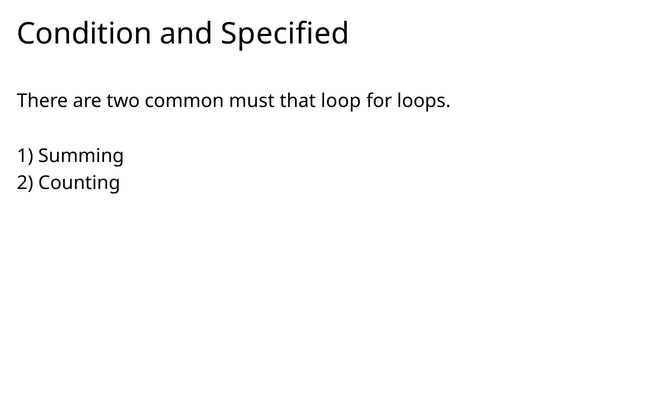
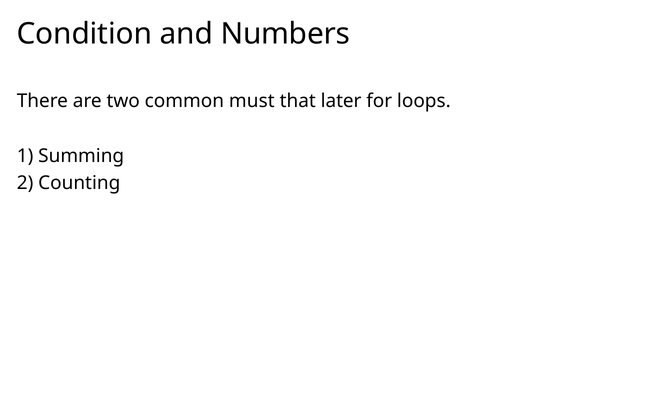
Specified: Specified -> Numbers
loop: loop -> later
